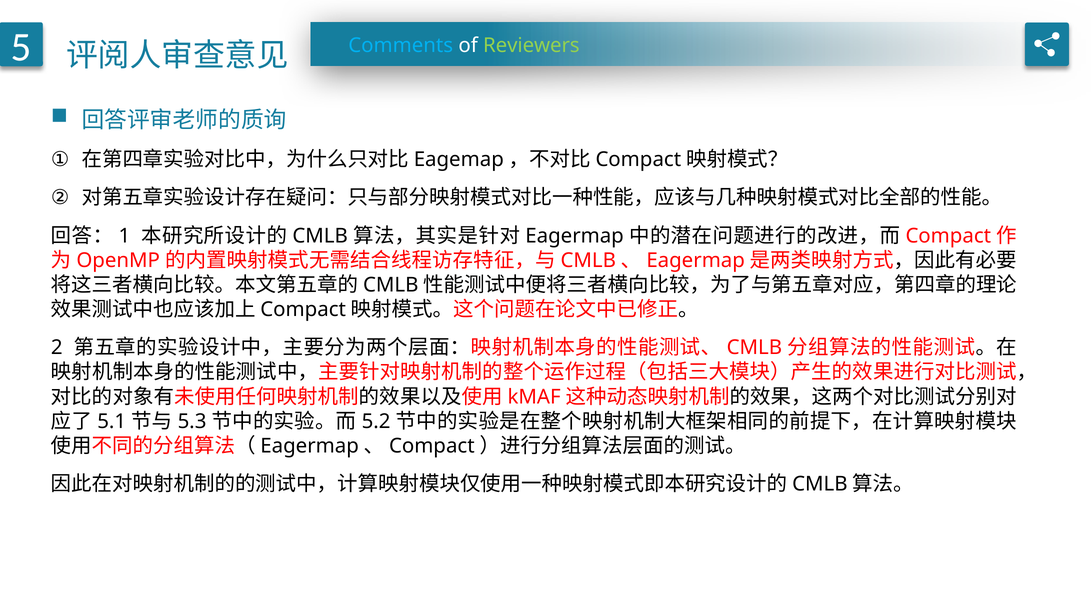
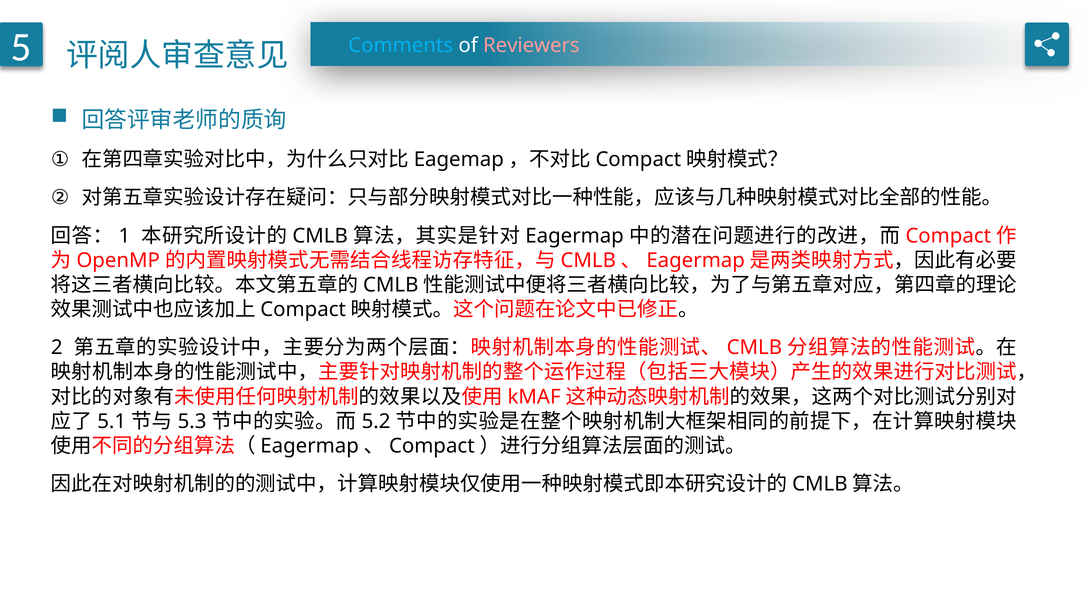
Reviewers colour: light green -> pink
